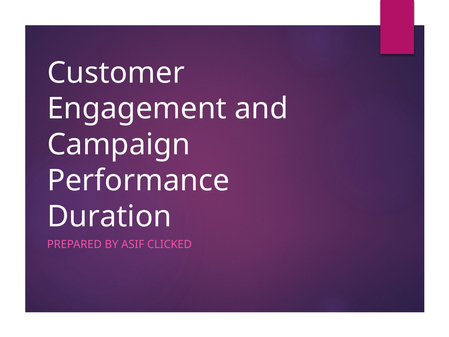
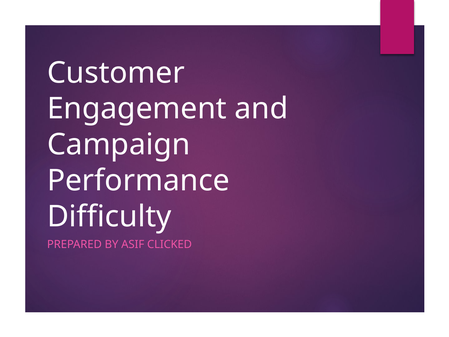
Duration: Duration -> Difficulty
